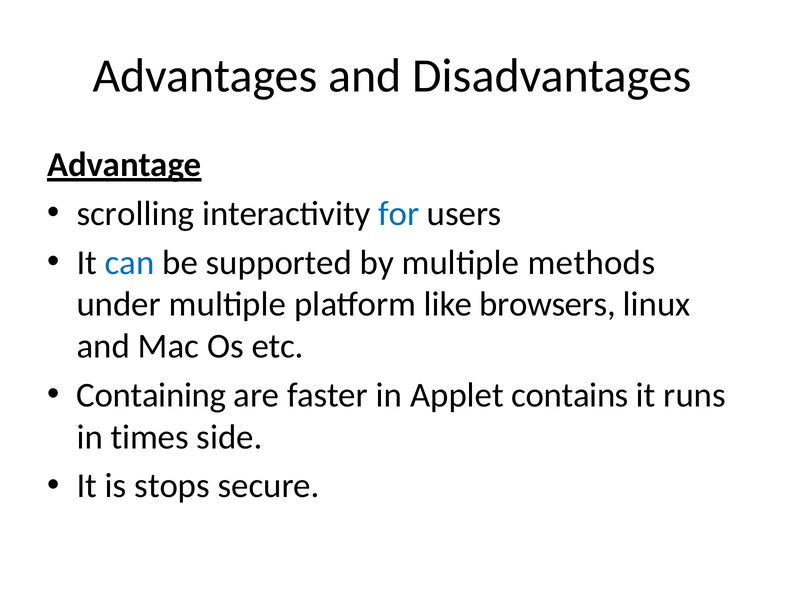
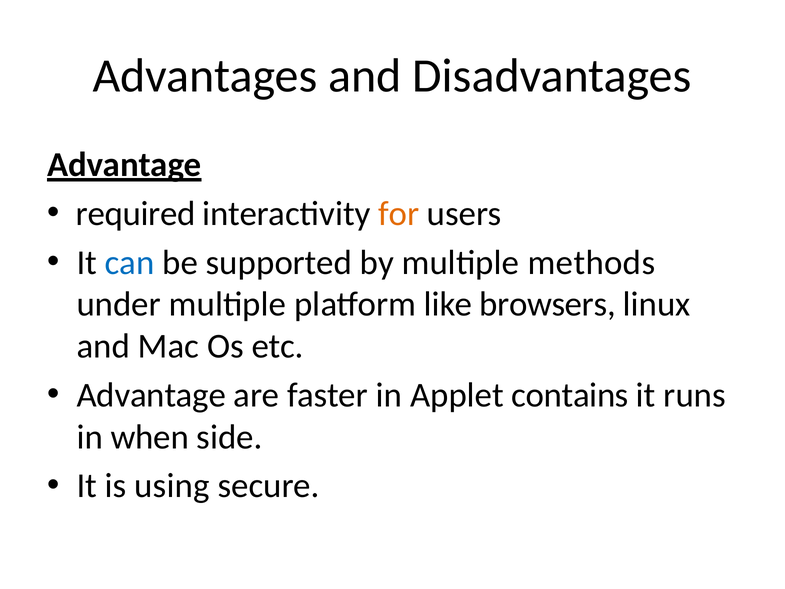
scrolling: scrolling -> required
for colour: blue -> orange
Containing at (151, 395): Containing -> Advantage
times: times -> when
stops: stops -> using
